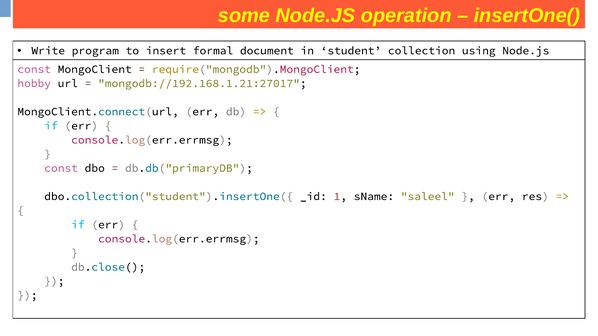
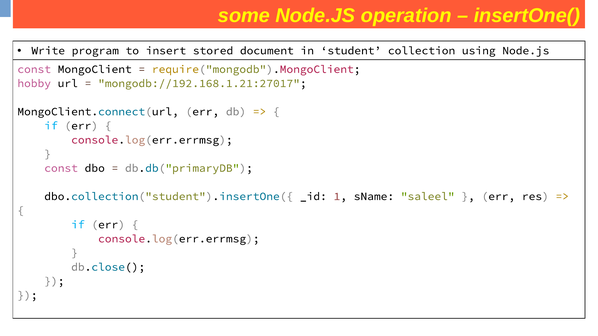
formal: formal -> stored
